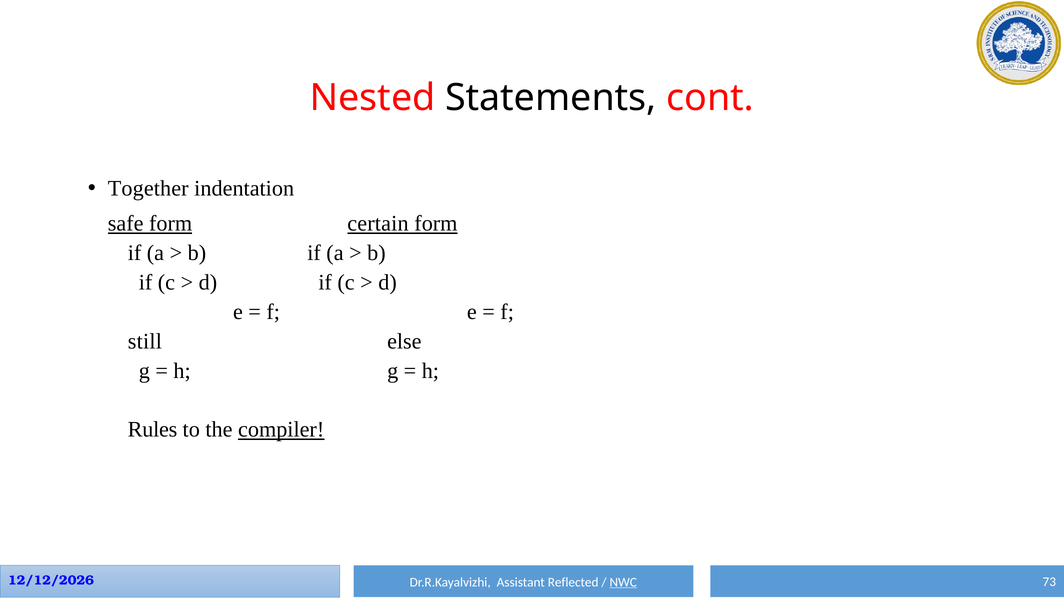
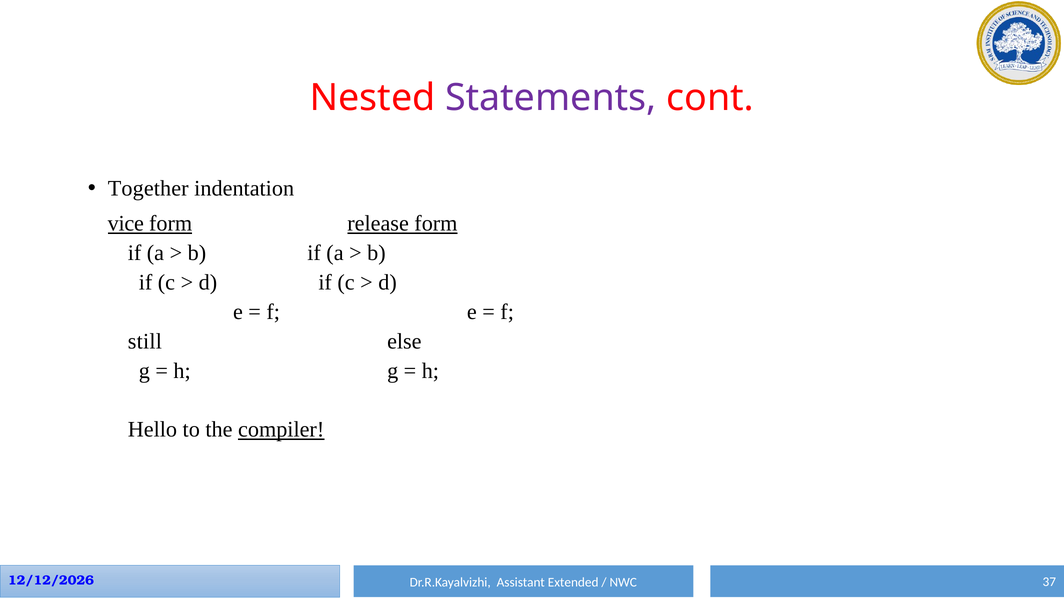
Statements colour: black -> purple
safe: safe -> vice
certain: certain -> release
Rules: Rules -> Hello
73: 73 -> 37
Reflected: Reflected -> Extended
NWC underline: present -> none
